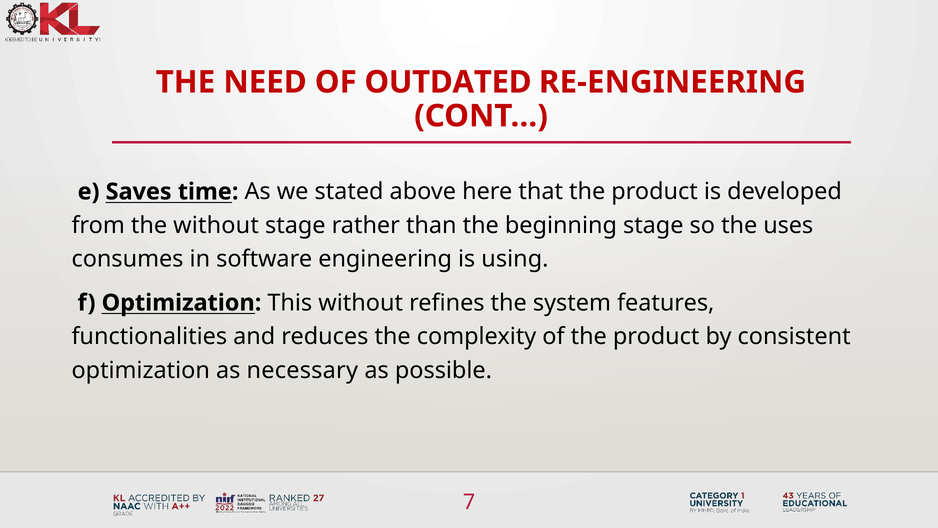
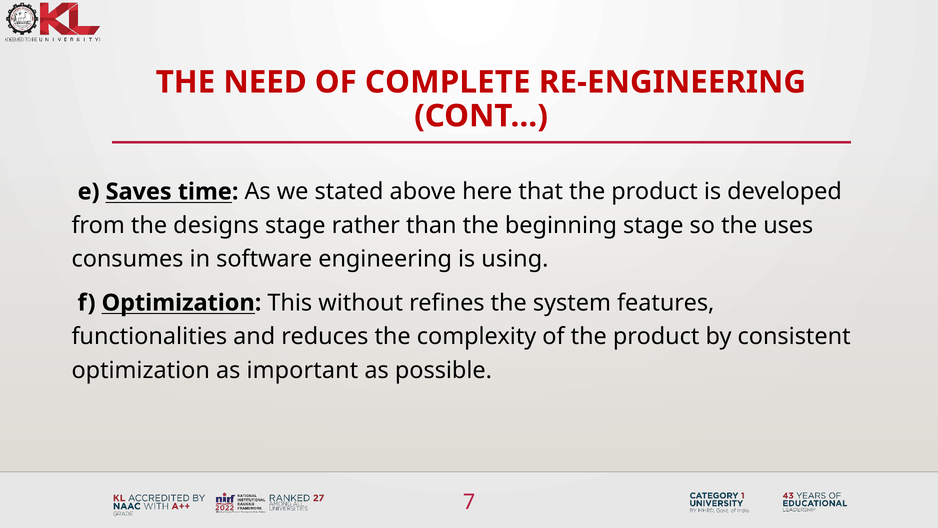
OUTDATED: OUTDATED -> COMPLETE
the without: without -> designs
necessary: necessary -> important
